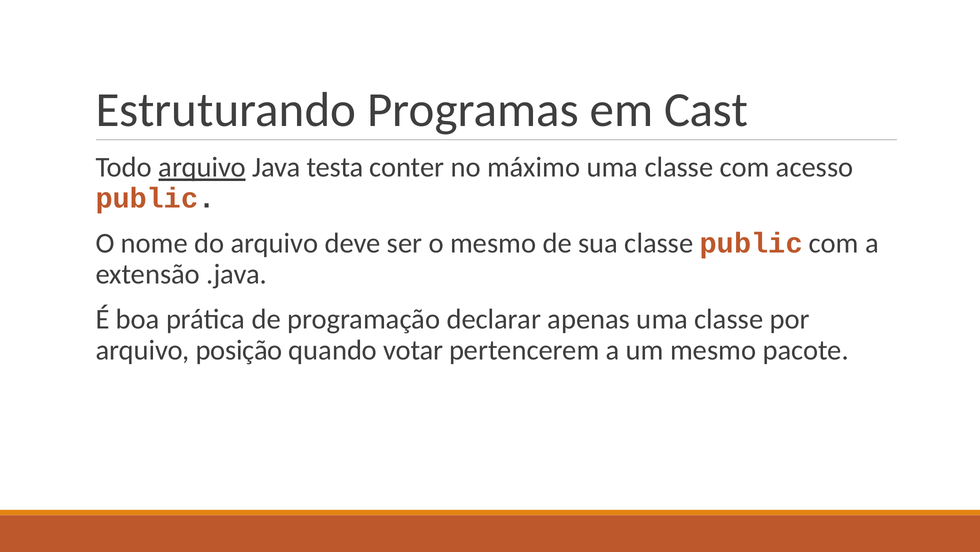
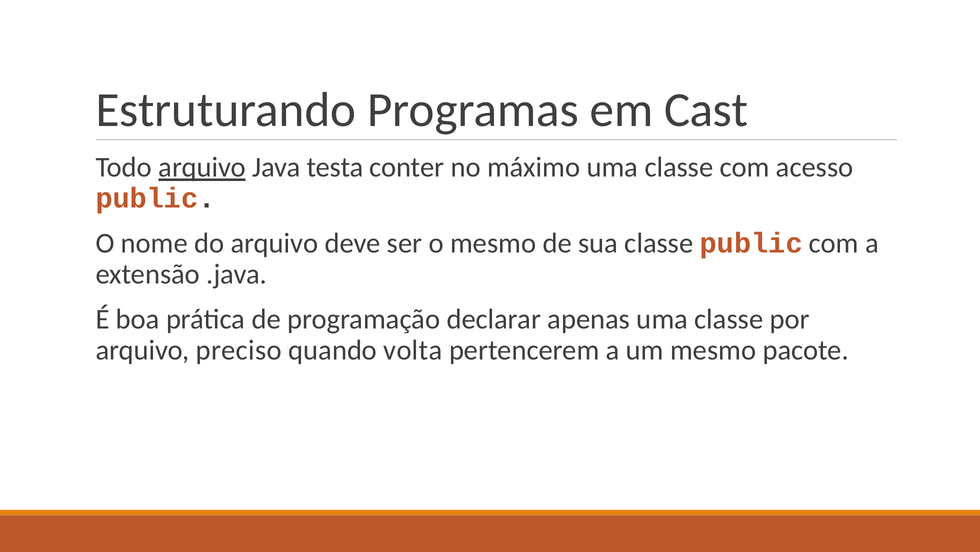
posição: posição -> preciso
votar: votar -> volta
